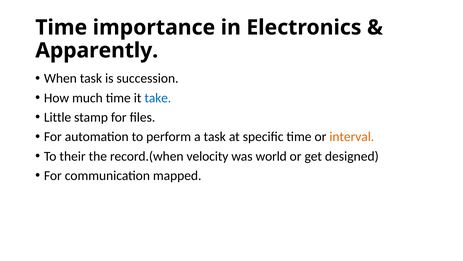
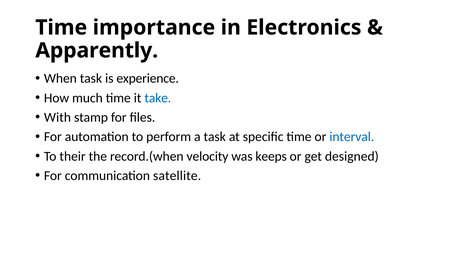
succession: succession -> experience
Little: Little -> With
interval colour: orange -> blue
world: world -> keeps
mapped: mapped -> satellite
